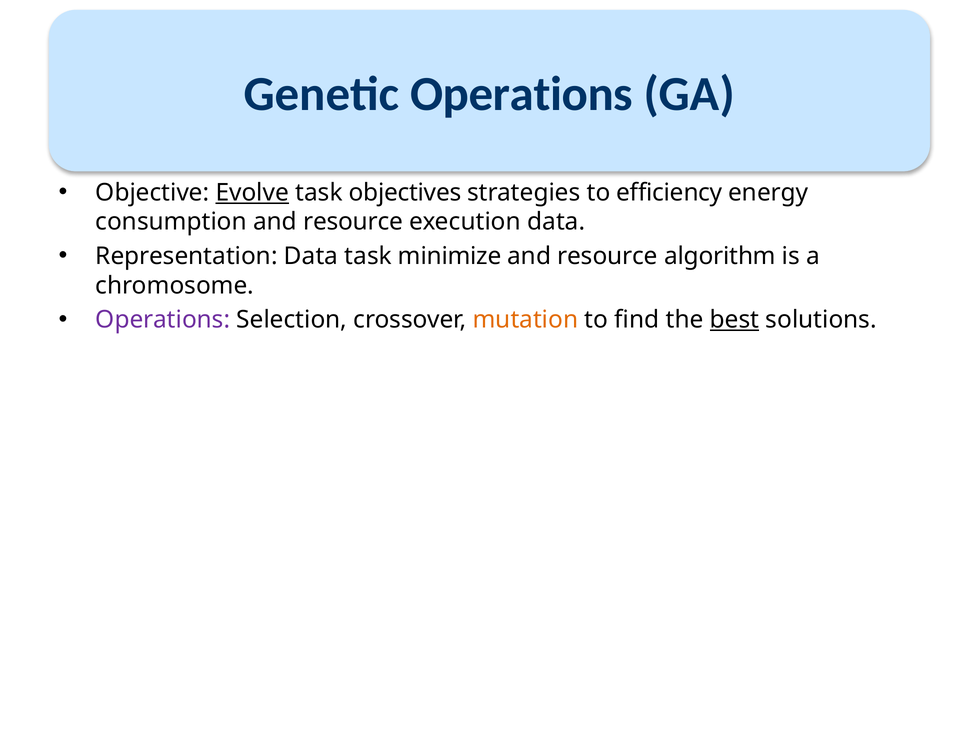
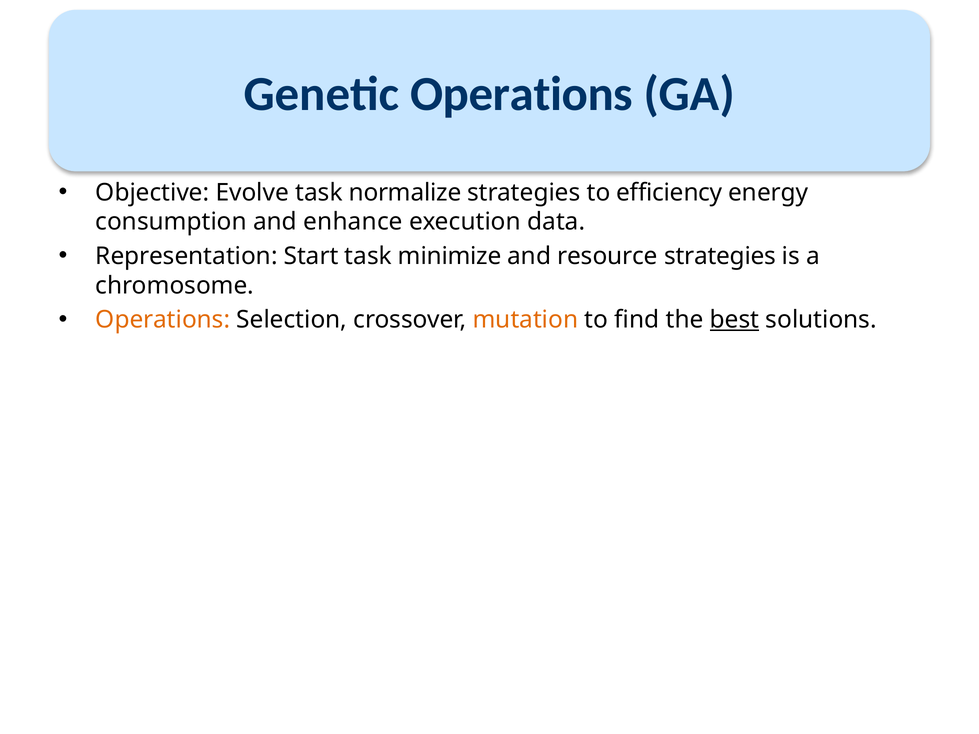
Evolve underline: present -> none
objectives: objectives -> normalize
consumption and resource: resource -> enhance
Representation Data: Data -> Start
resource algorithm: algorithm -> strategies
Operations at (163, 320) colour: purple -> orange
